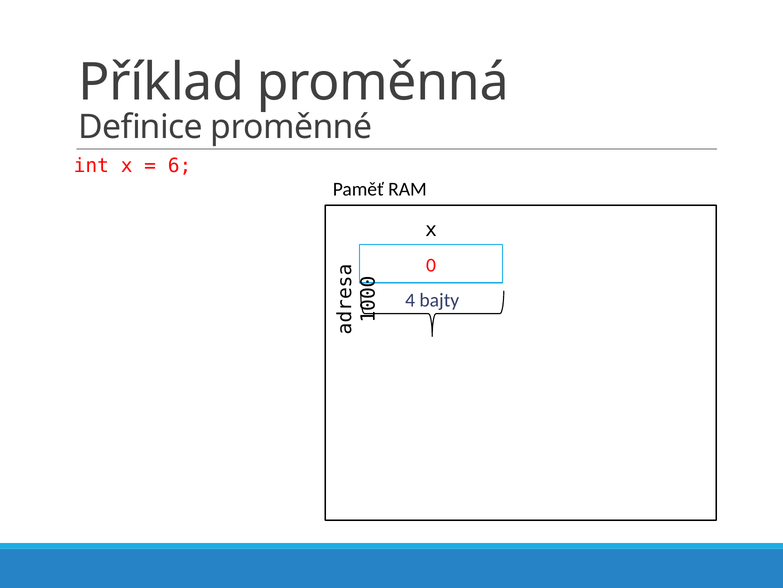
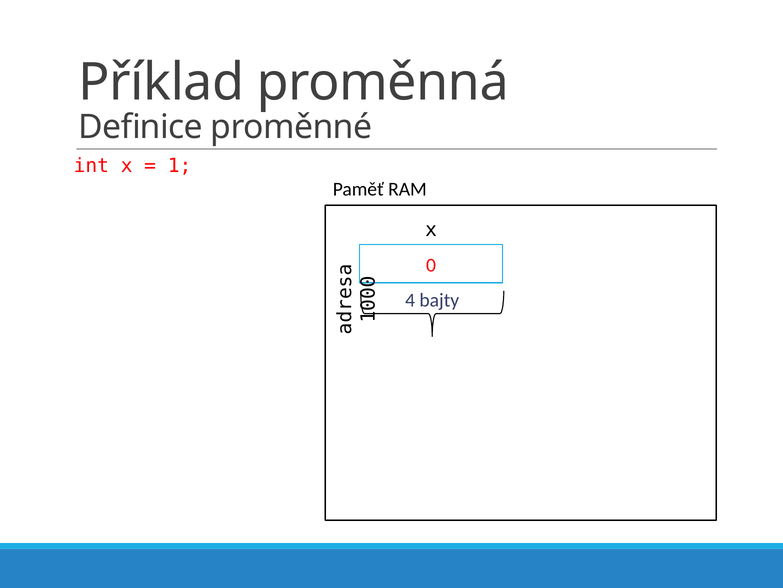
6 at (180, 166): 6 -> 1
